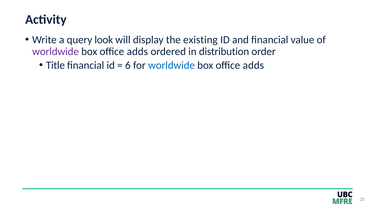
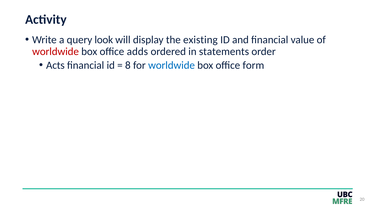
worldwide at (55, 51) colour: purple -> red
distribution: distribution -> statements
Title: Title -> Acts
6: 6 -> 8
adds at (253, 65): adds -> form
